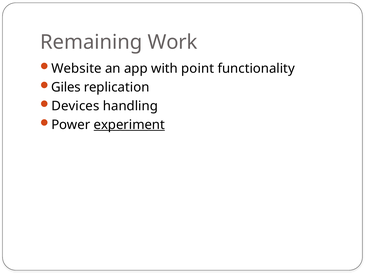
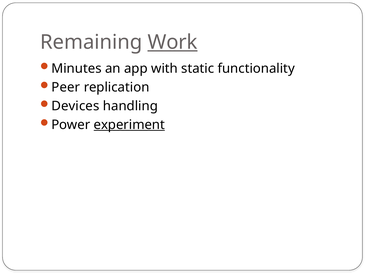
Work underline: none -> present
Website: Website -> Minutes
point: point -> static
Giles: Giles -> Peer
